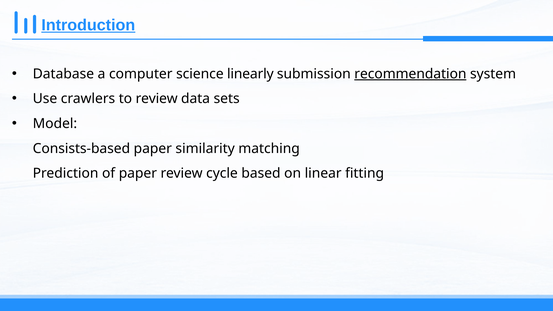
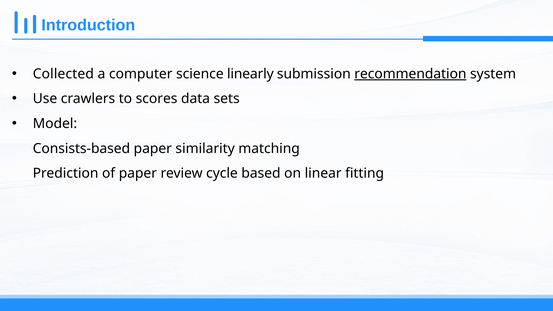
Introduction underline: present -> none
Database: Database -> Collected
to review: review -> scores
